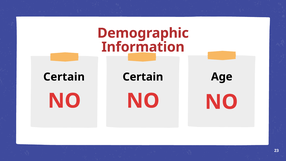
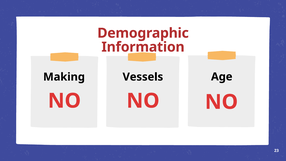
Certain at (64, 77): Certain -> Making
Certain at (143, 77): Certain -> Vessels
